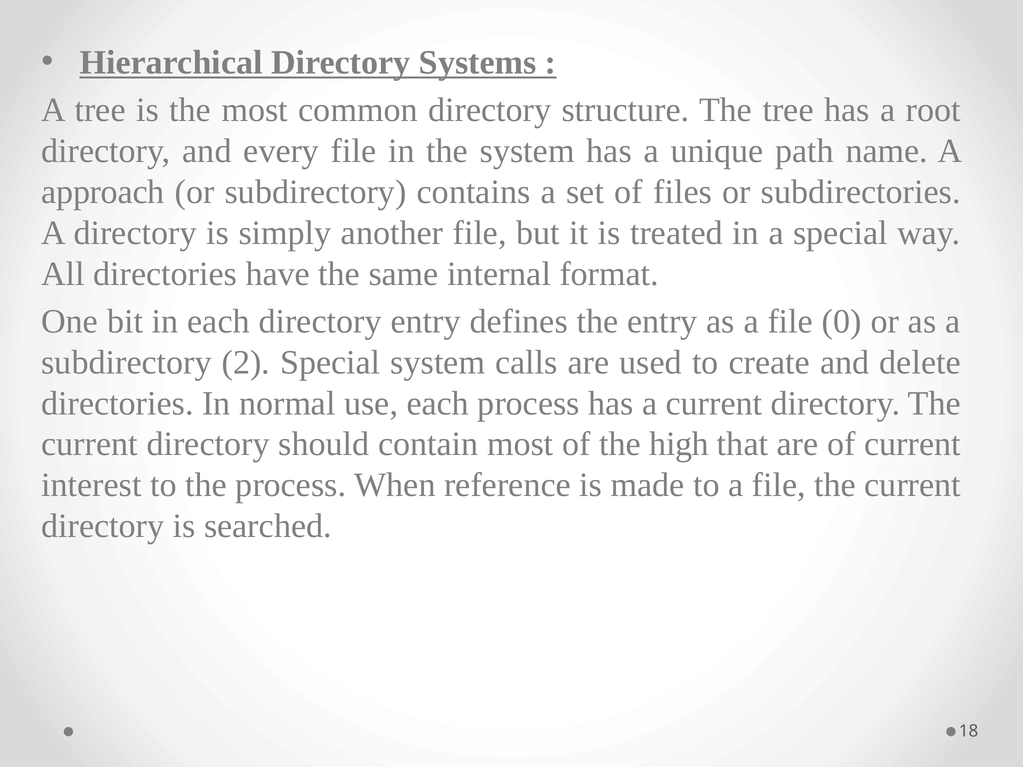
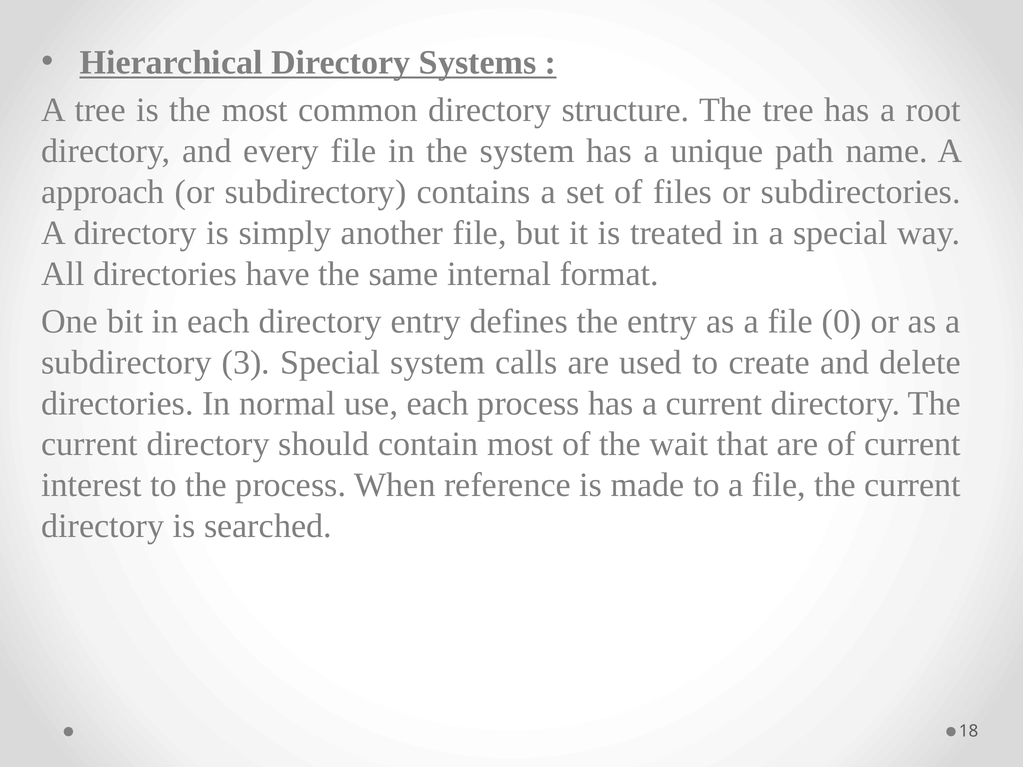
2: 2 -> 3
high: high -> wait
